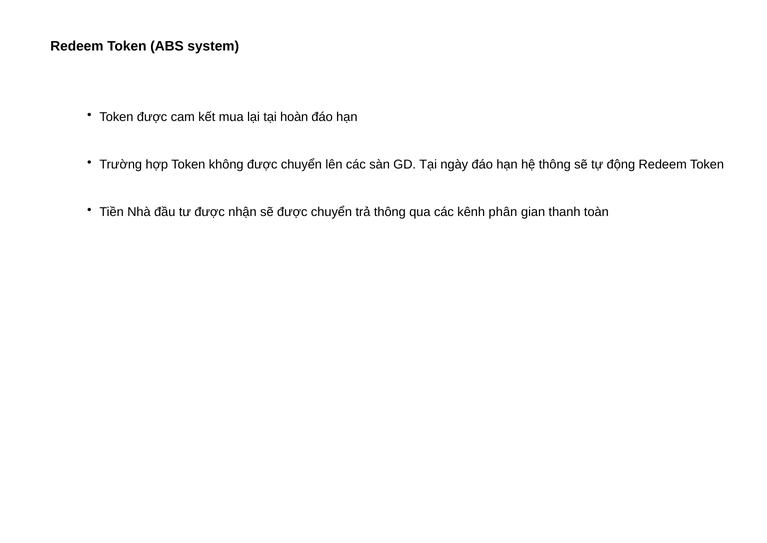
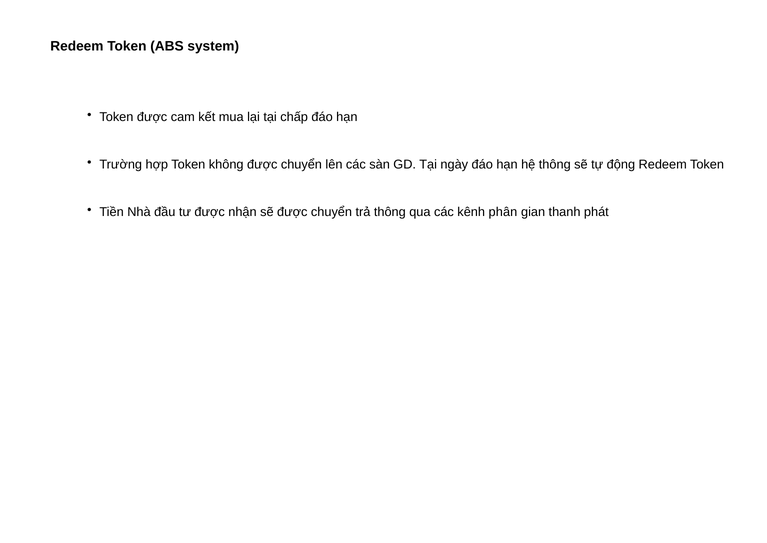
hoàn: hoàn -> chấp
toàn: toàn -> phát
